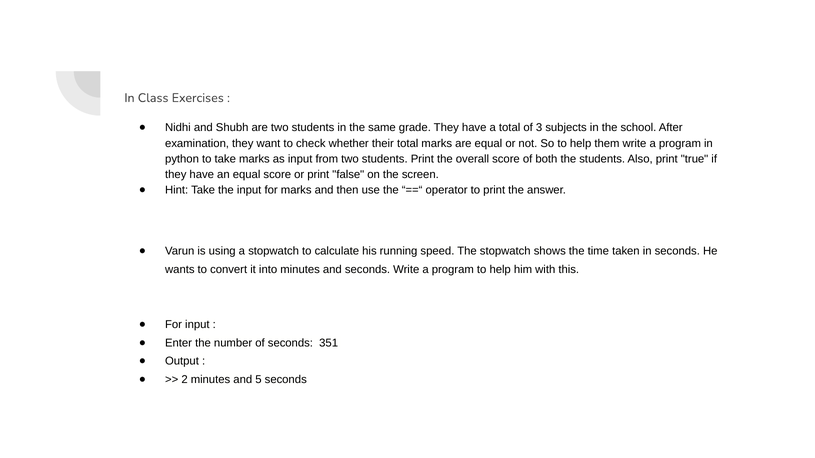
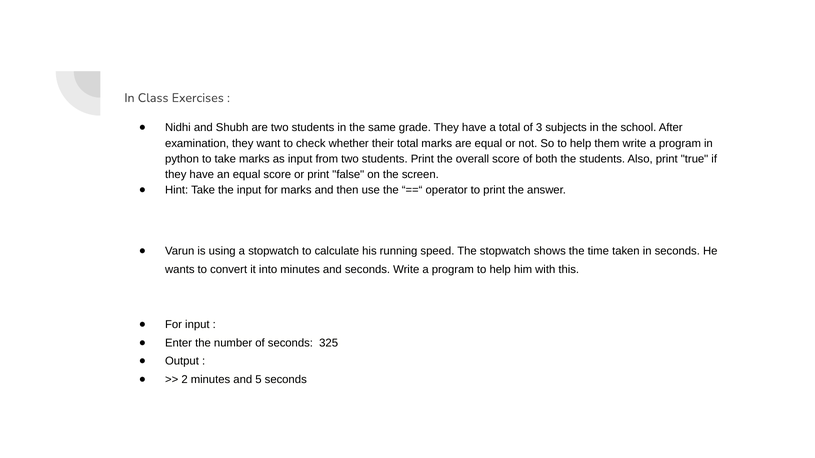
351: 351 -> 325
